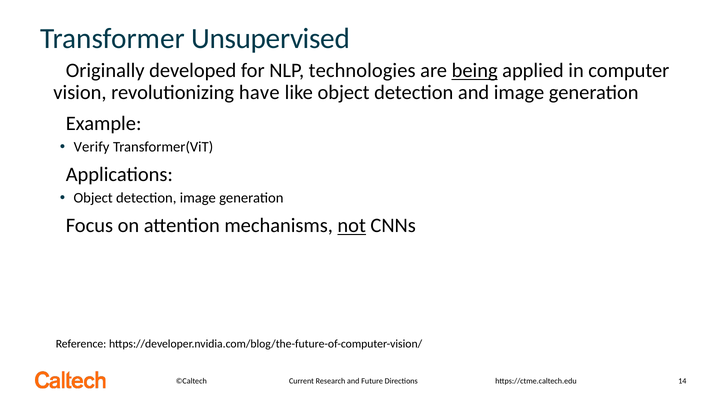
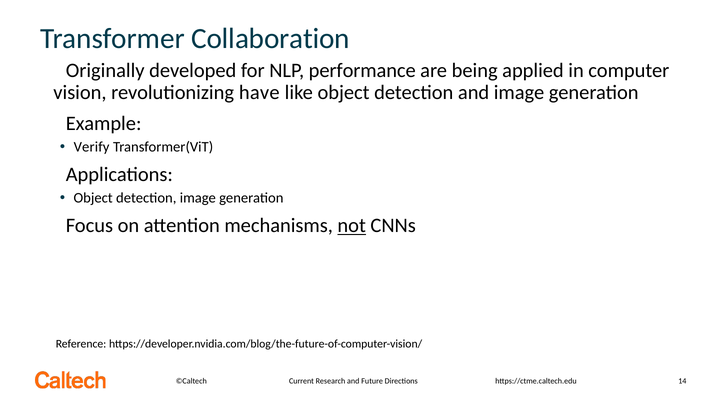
Unsupervised: Unsupervised -> Collaboration
technologies: technologies -> performance
being underline: present -> none
